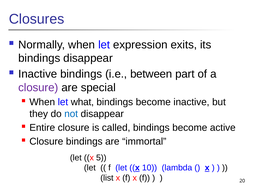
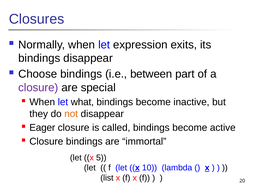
Inactive at (38, 74): Inactive -> Choose
not colour: blue -> orange
Entire: Entire -> Eager
